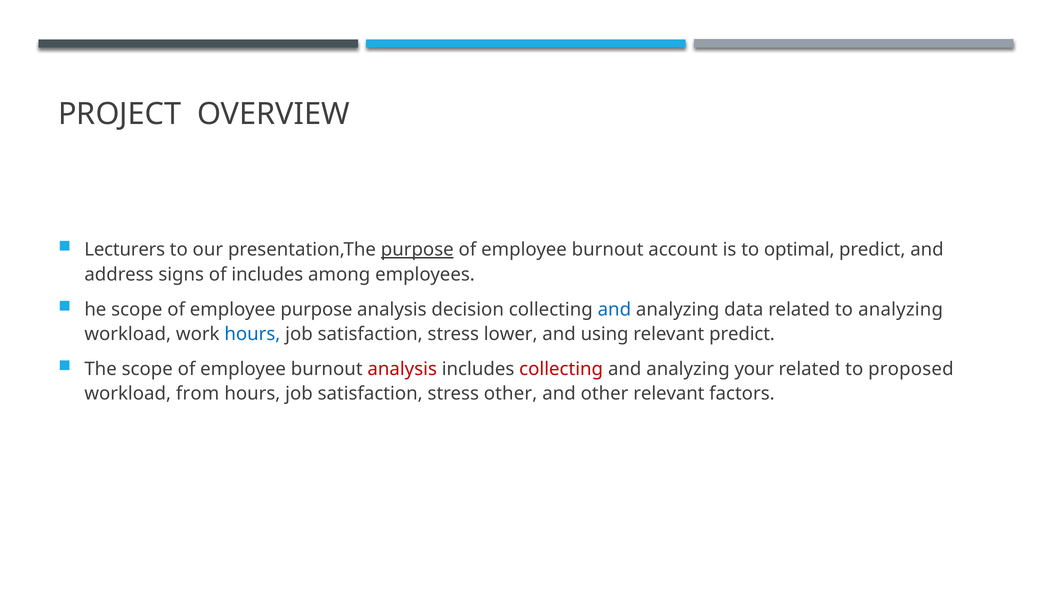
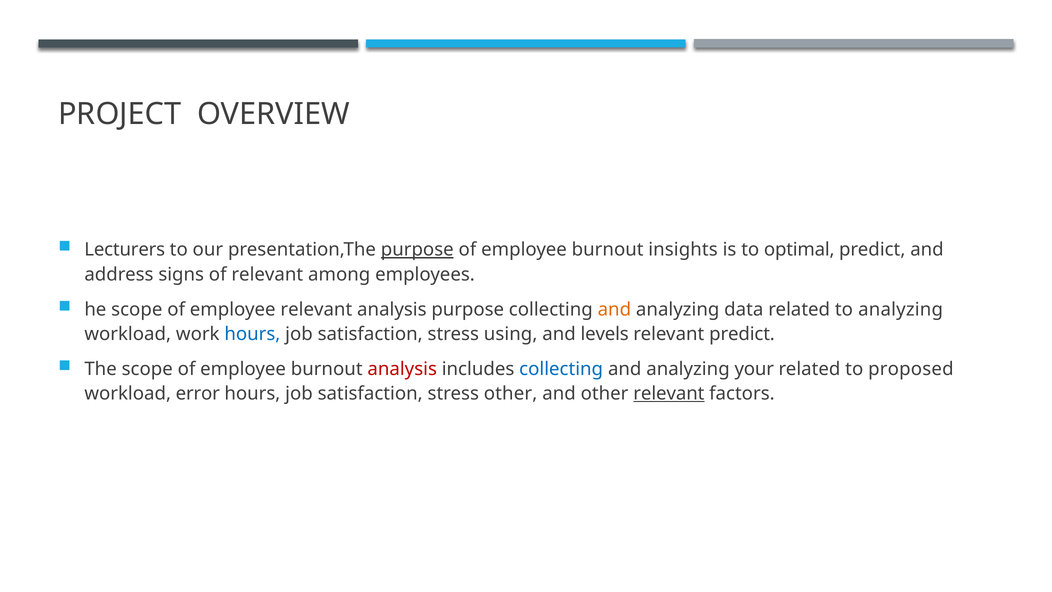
account: account -> insights
of includes: includes -> relevant
employee purpose: purpose -> relevant
analysis decision: decision -> purpose
and at (614, 309) colour: blue -> orange
lower: lower -> using
using: using -> levels
collecting at (561, 369) colour: red -> blue
from: from -> error
relevant at (669, 393) underline: none -> present
